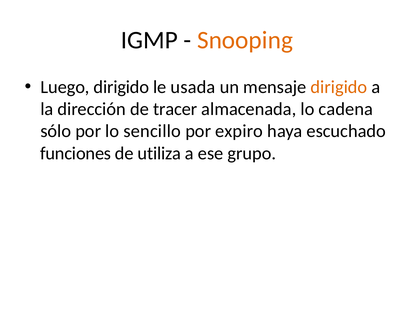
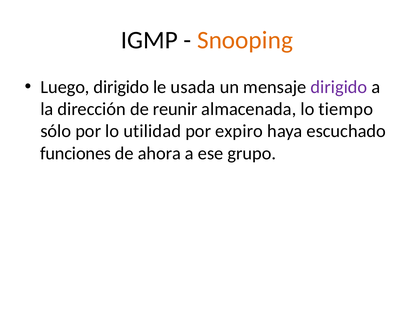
dirigido at (339, 87) colour: orange -> purple
tracer: tracer -> reunir
cadena: cadena -> tiempo
sencillo: sencillo -> utilidad
utiliza: utiliza -> ahora
